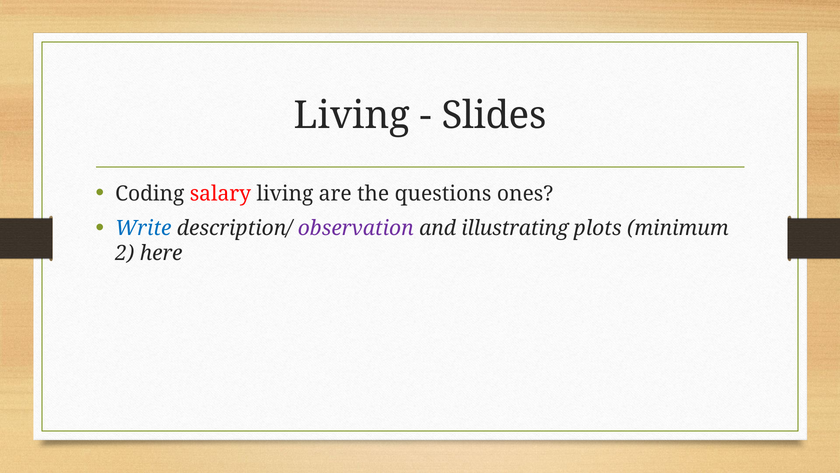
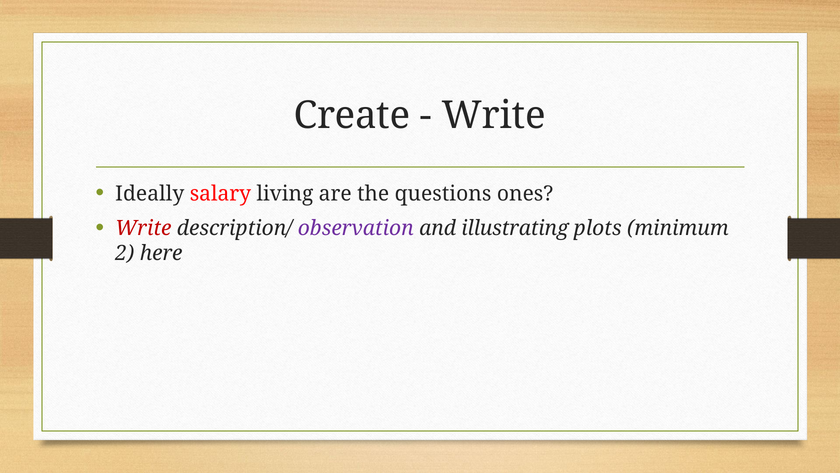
Living at (352, 115): Living -> Create
Slides at (494, 115): Slides -> Write
Coding: Coding -> Ideally
Write at (143, 228) colour: blue -> red
